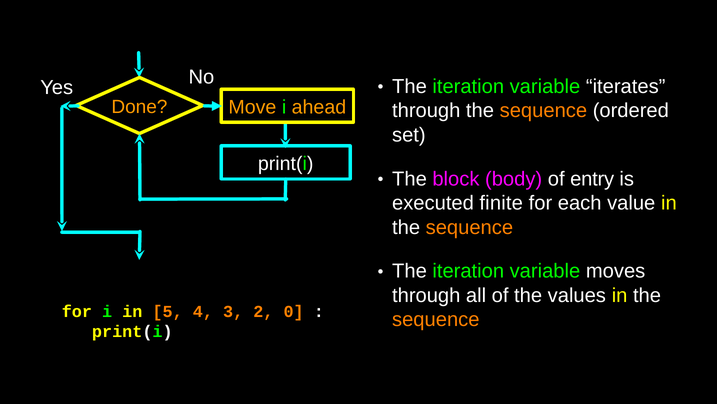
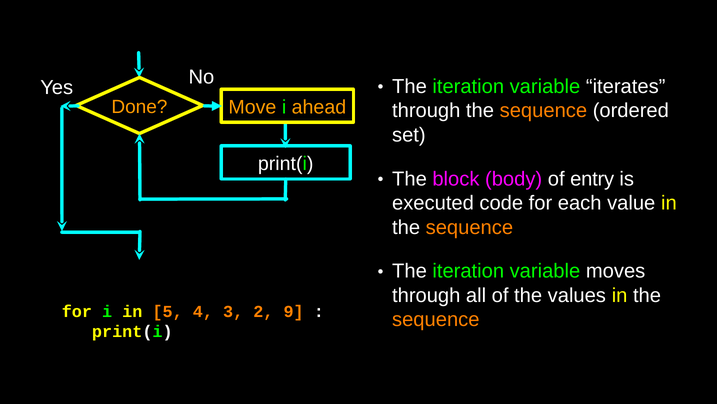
finite: finite -> code
0: 0 -> 9
